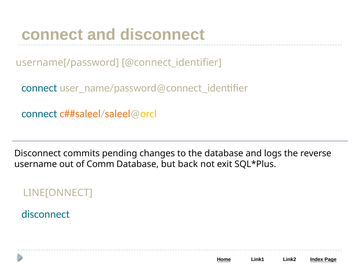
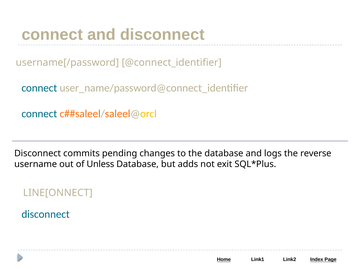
Comm: Comm -> Unless
back: back -> adds
